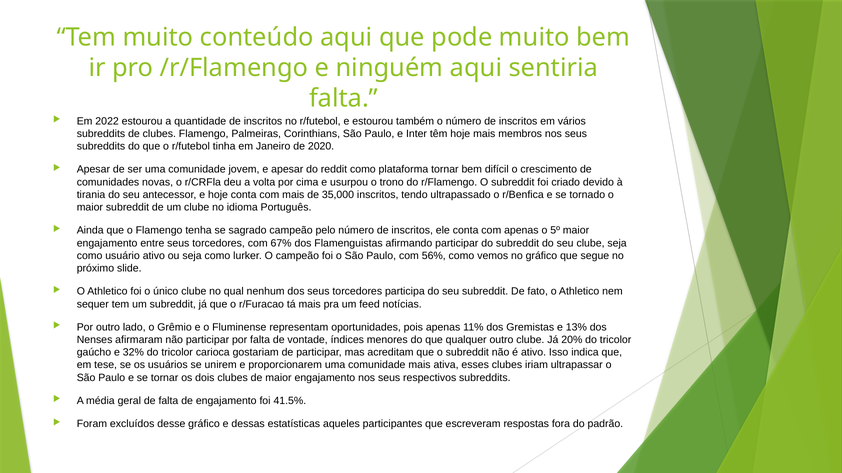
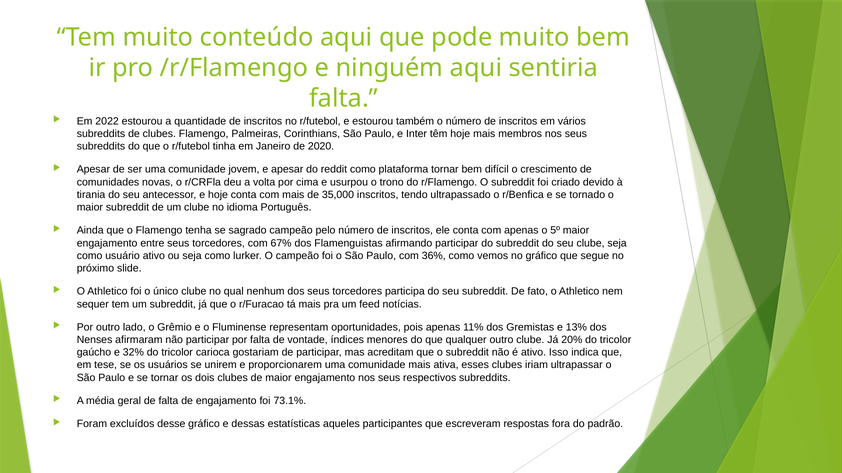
56%: 56% -> 36%
41.5%: 41.5% -> 73.1%
